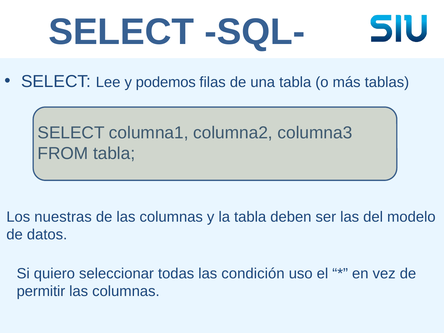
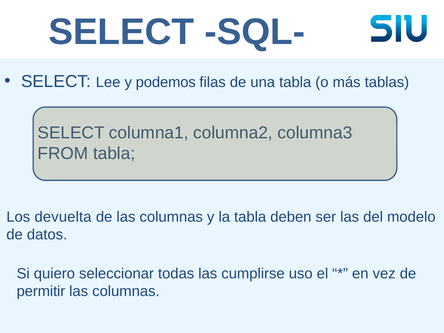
nuestras: nuestras -> devuelta
condición: condición -> cumplirse
